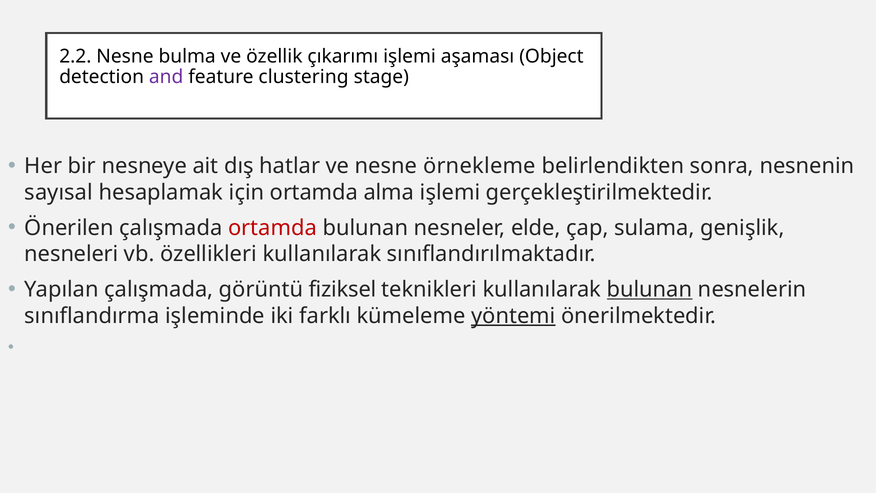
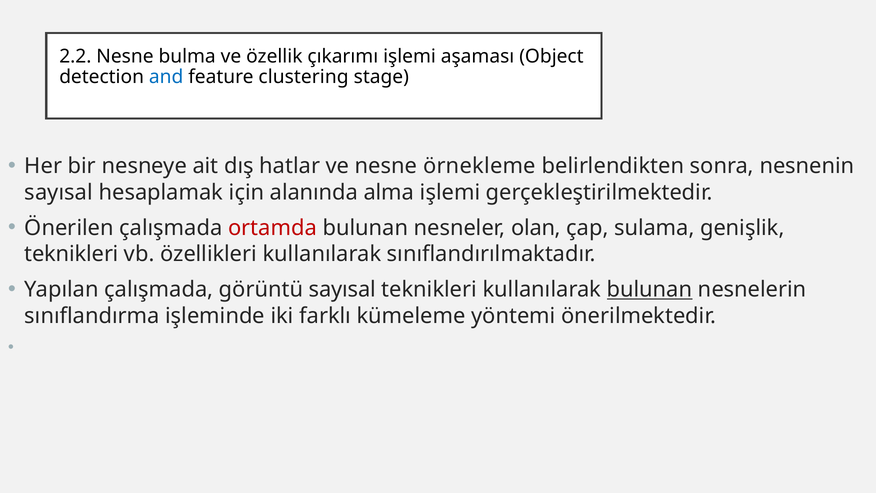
and colour: purple -> blue
için ortamda: ortamda -> alanında
elde: elde -> olan
nesneleri at (71, 254): nesneleri -> teknikleri
görüntü fiziksel: fiziksel -> sayısal
yöntemi underline: present -> none
